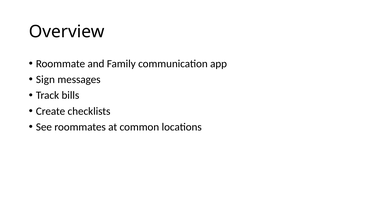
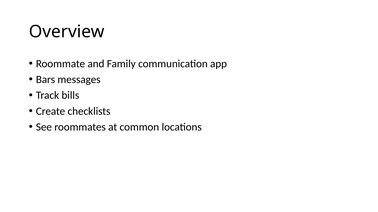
Sign: Sign -> Bars
